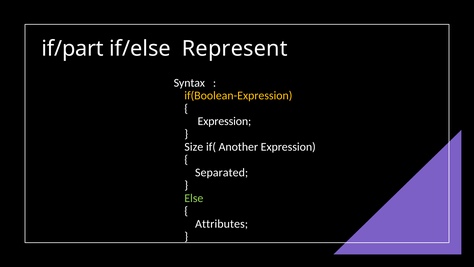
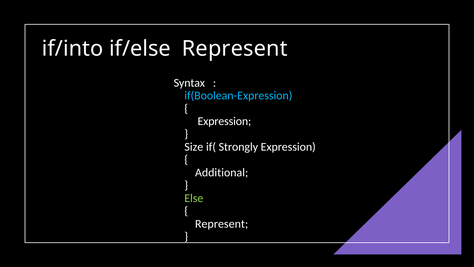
if/part: if/part -> if/into
if(Boolean-Expression colour: yellow -> light blue
Another: Another -> Strongly
Separated: Separated -> Additional
Attributes at (222, 223): Attributes -> Represent
